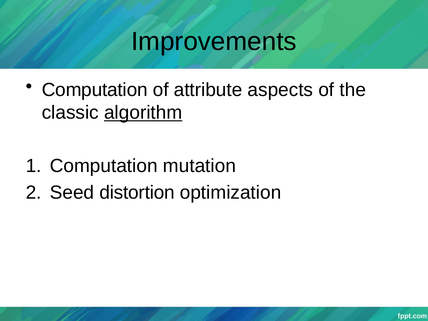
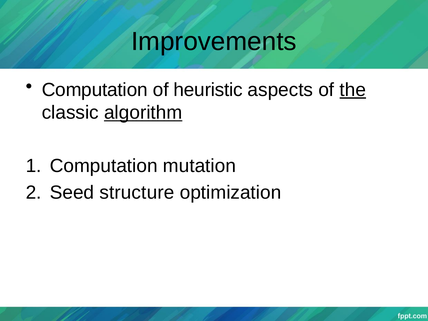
attribute: attribute -> heuristic
the underline: none -> present
distortion: distortion -> structure
